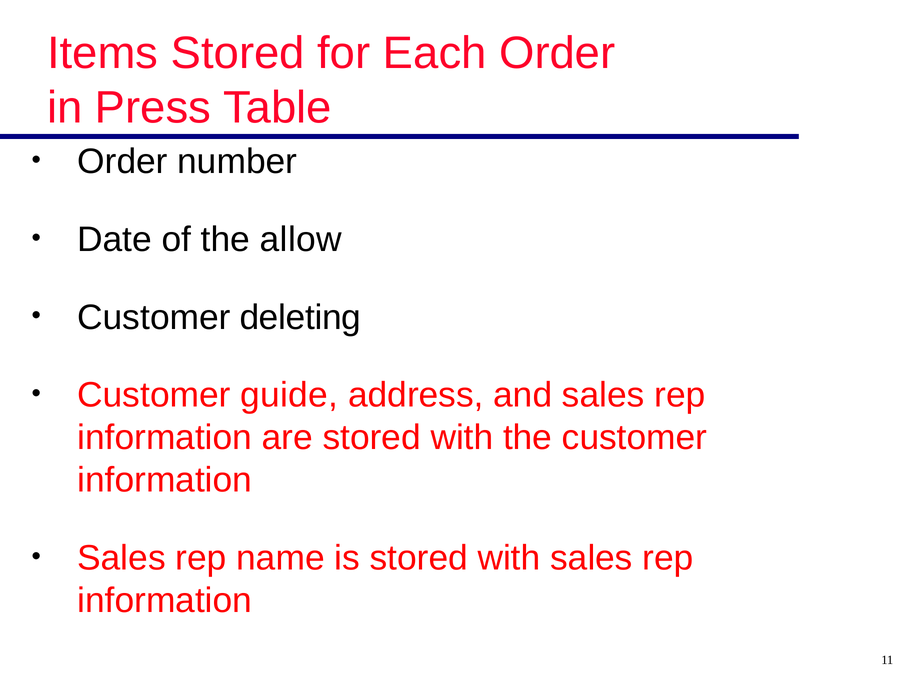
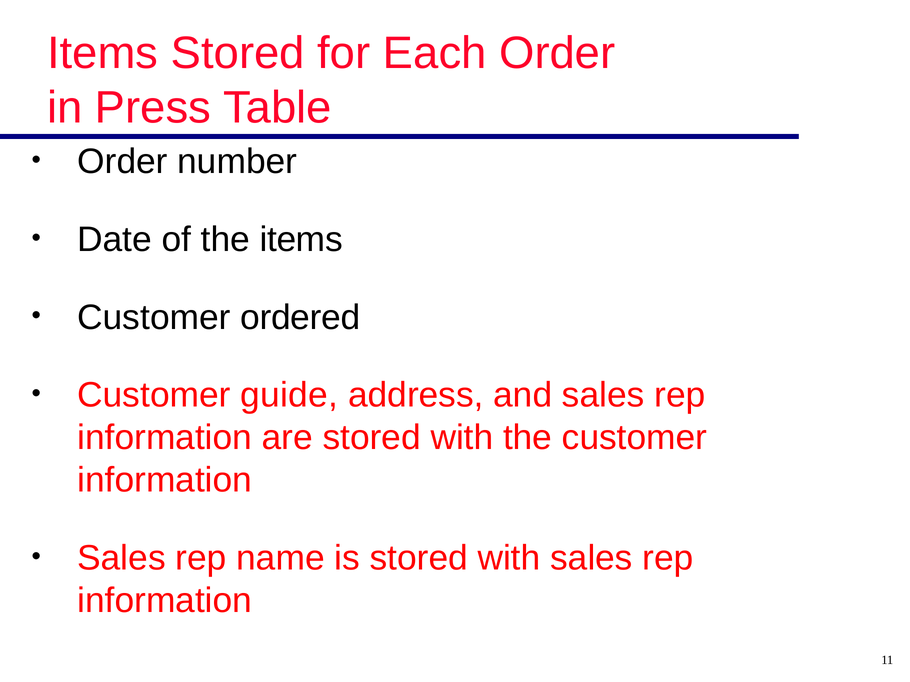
the allow: allow -> items
deleting: deleting -> ordered
